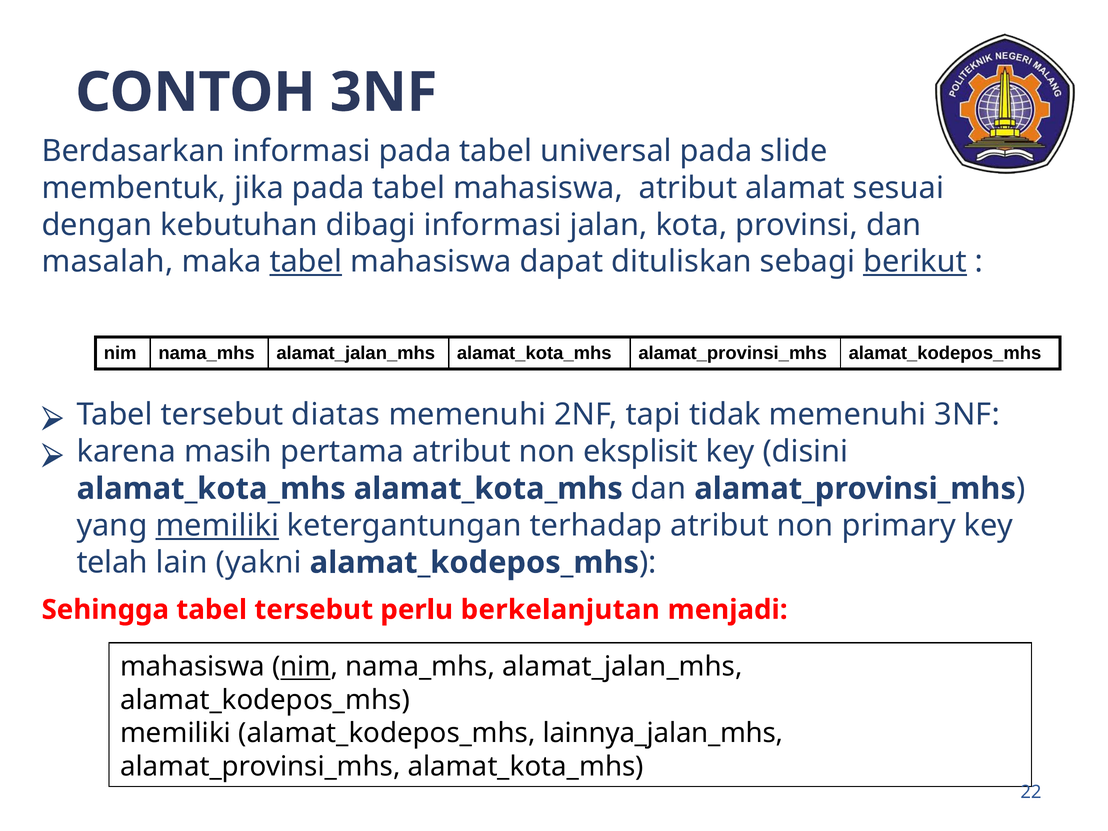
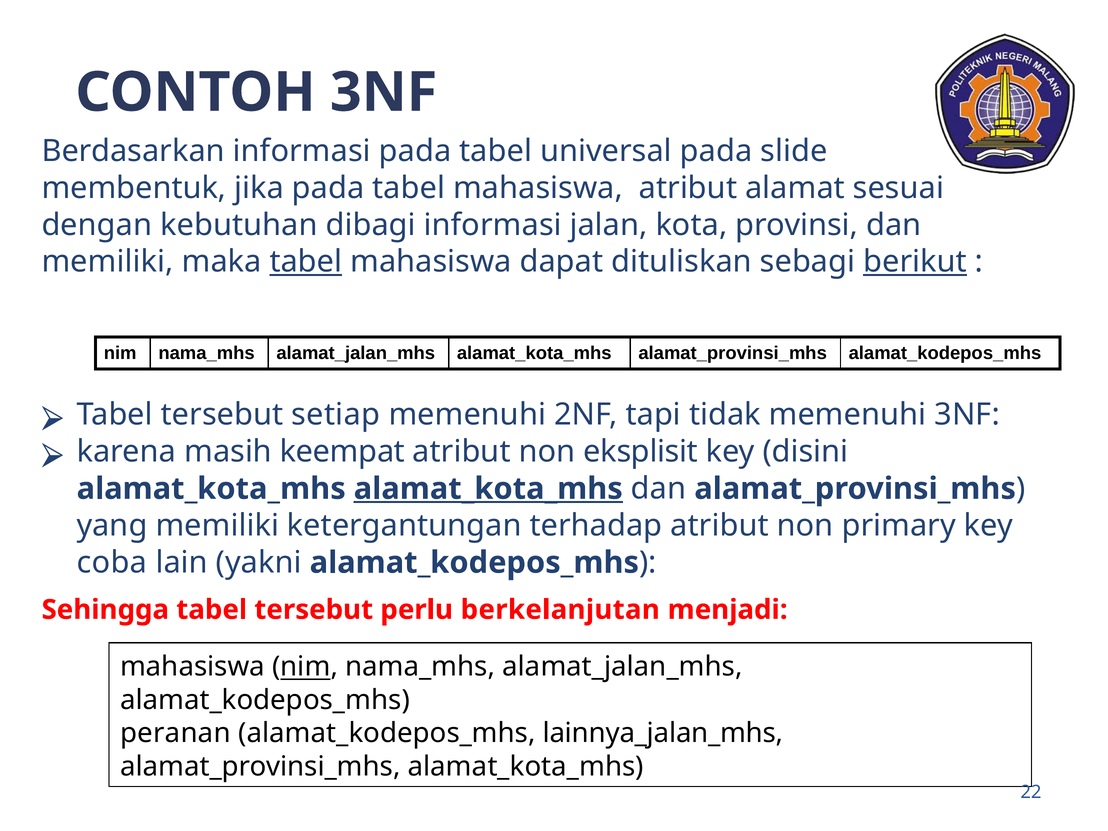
masalah at (107, 262): masalah -> memiliki
diatas: diatas -> setiap
pertama: pertama -> keempat
alamat_kota_mhs at (488, 489) underline: none -> present
memiliki at (217, 526) underline: present -> none
telah: telah -> coba
memiliki at (176, 733): memiliki -> peranan
